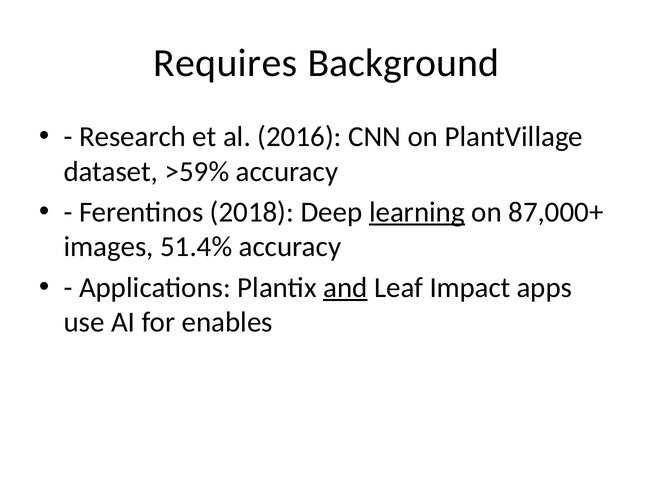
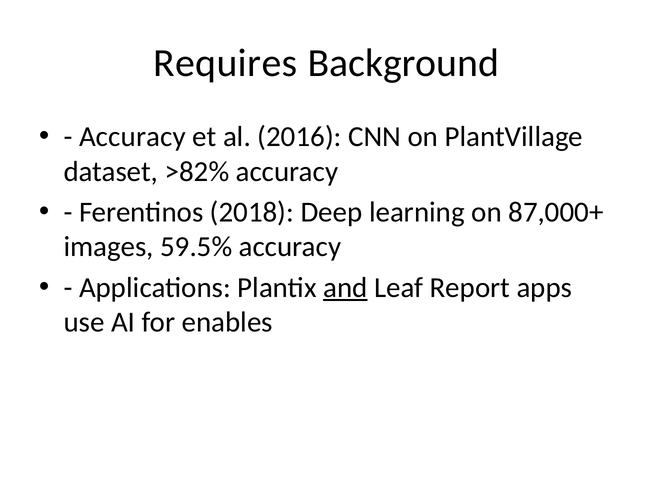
Research at (132, 137): Research -> Accuracy
>59%: >59% -> >82%
learning underline: present -> none
51.4%: 51.4% -> 59.5%
Impact: Impact -> Report
